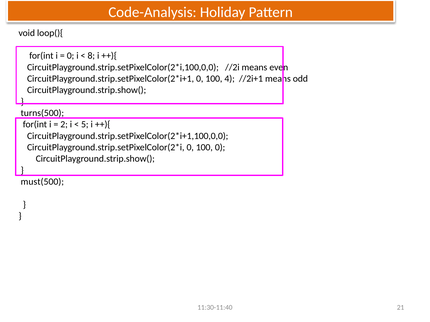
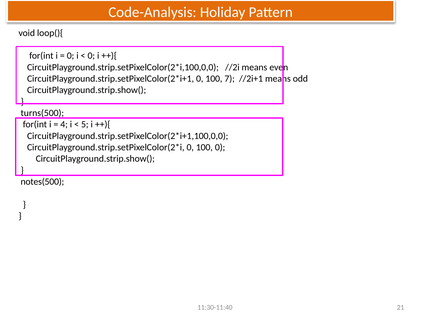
8 at (91, 56): 8 -> 0
4: 4 -> 7
2: 2 -> 4
must(500: must(500 -> notes(500
